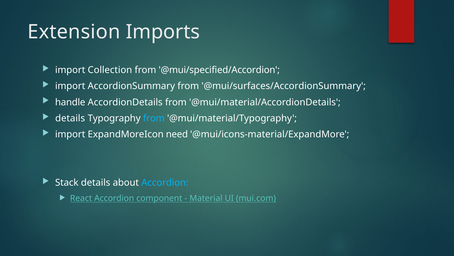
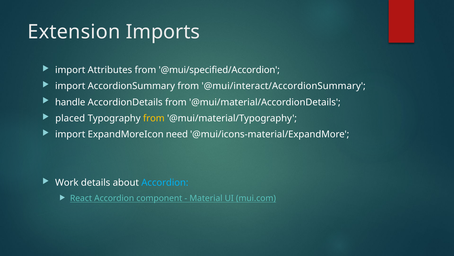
Collection: Collection -> Attributes
@mui/surfaces/AccordionSummary: @mui/surfaces/AccordionSummary -> @mui/interact/AccordionSummary
details at (70, 118): details -> placed
from at (154, 118) colour: light blue -> yellow
Stack: Stack -> Work
